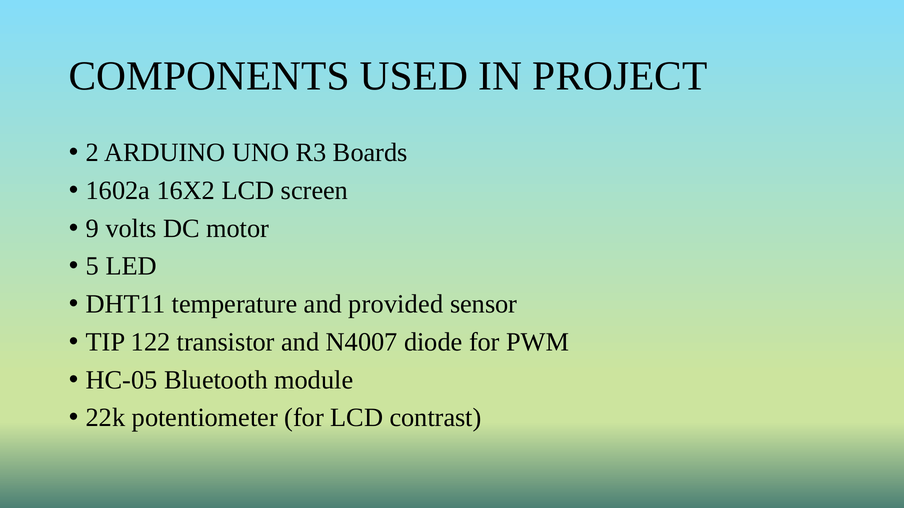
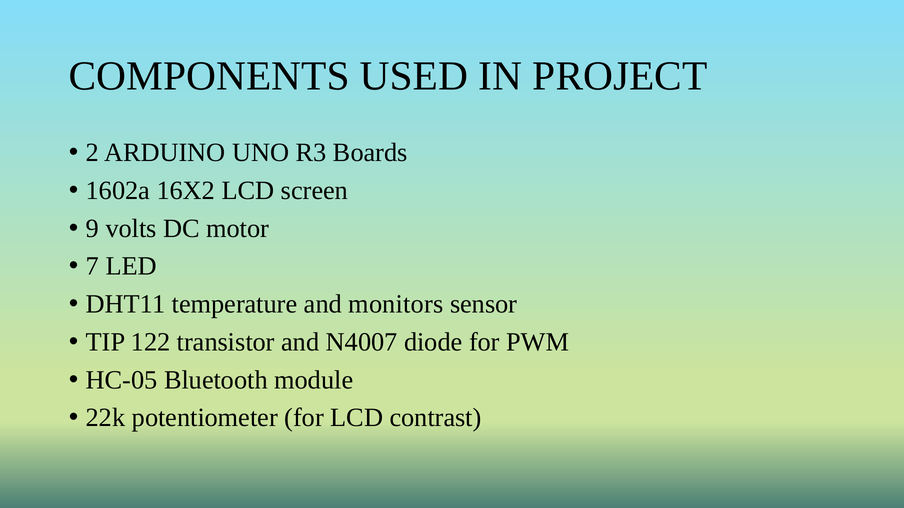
5: 5 -> 7
provided: provided -> monitors
